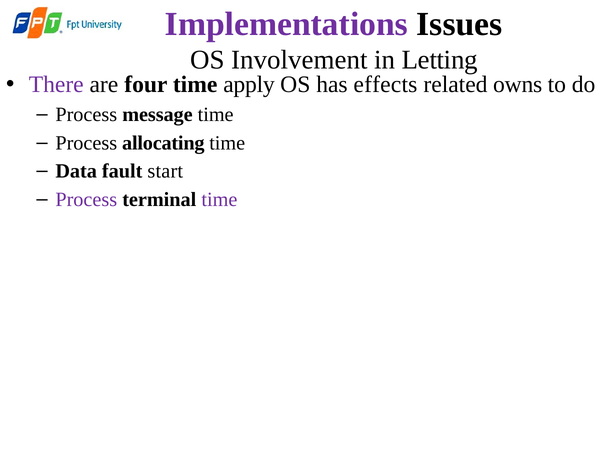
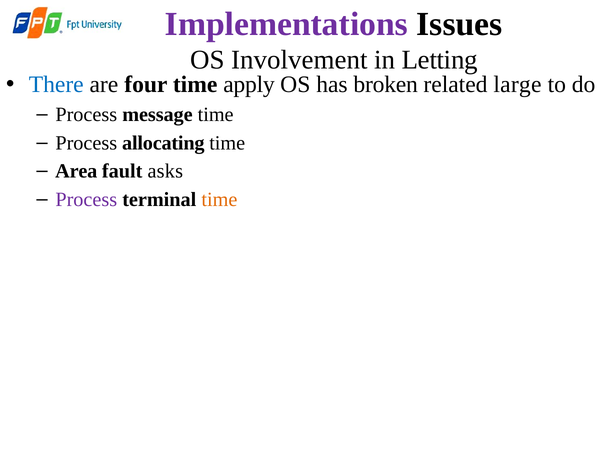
There colour: purple -> blue
effects: effects -> broken
owns: owns -> large
Data: Data -> Area
start: start -> asks
time at (219, 200) colour: purple -> orange
